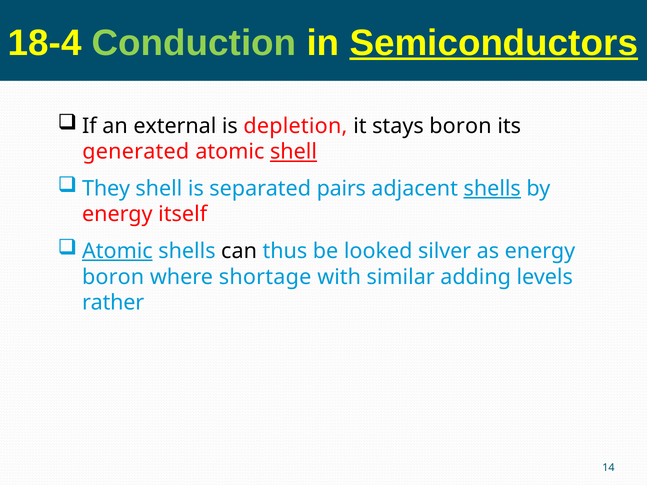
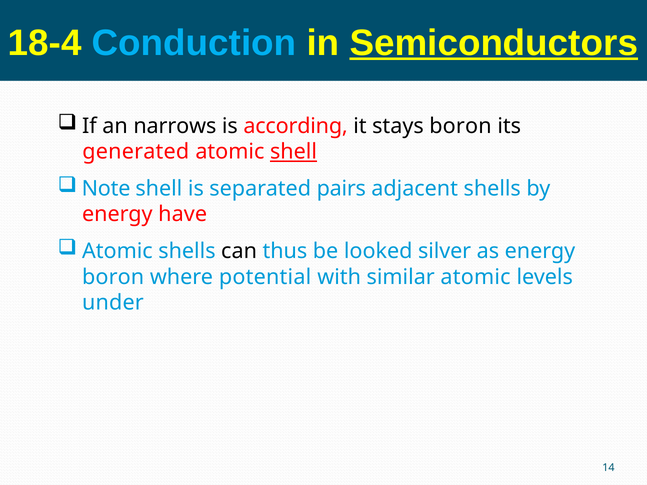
Conduction colour: light green -> light blue
external: external -> narrows
depletion: depletion -> according
They: They -> Note
shells at (492, 189) underline: present -> none
itself: itself -> have
Atomic at (117, 251) underline: present -> none
shortage: shortage -> potential
similar adding: adding -> atomic
rather: rather -> under
